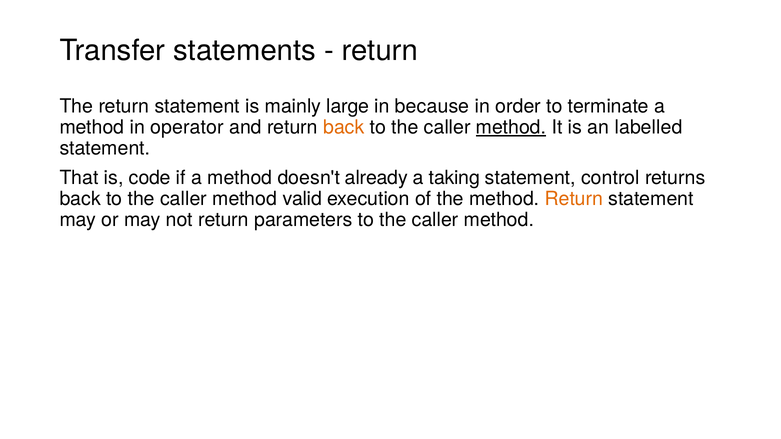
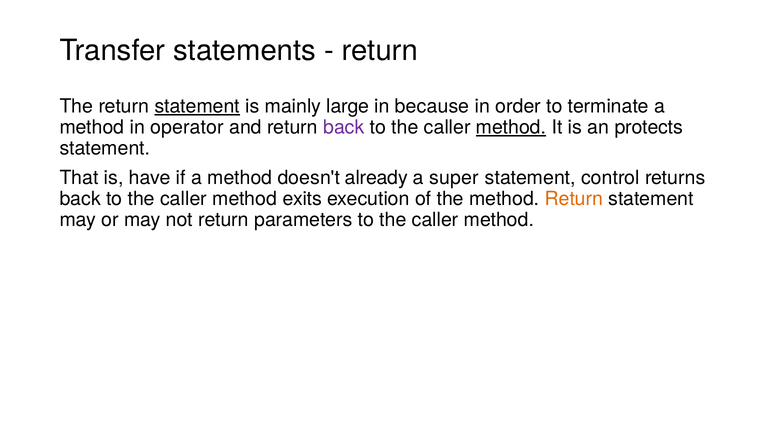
statement at (197, 106) underline: none -> present
back at (344, 127) colour: orange -> purple
labelled: labelled -> protects
code: code -> have
taking: taking -> super
valid: valid -> exits
